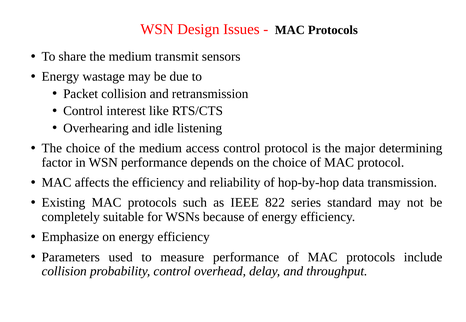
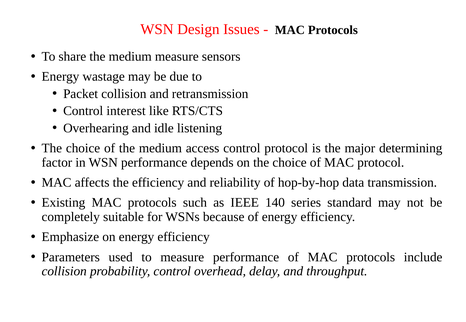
medium transmit: transmit -> measure
822: 822 -> 140
